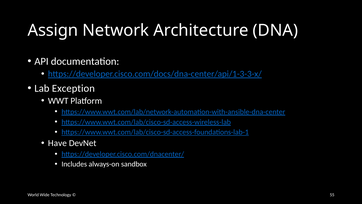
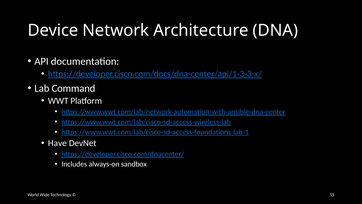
Assign: Assign -> Device
Exception: Exception -> Command
